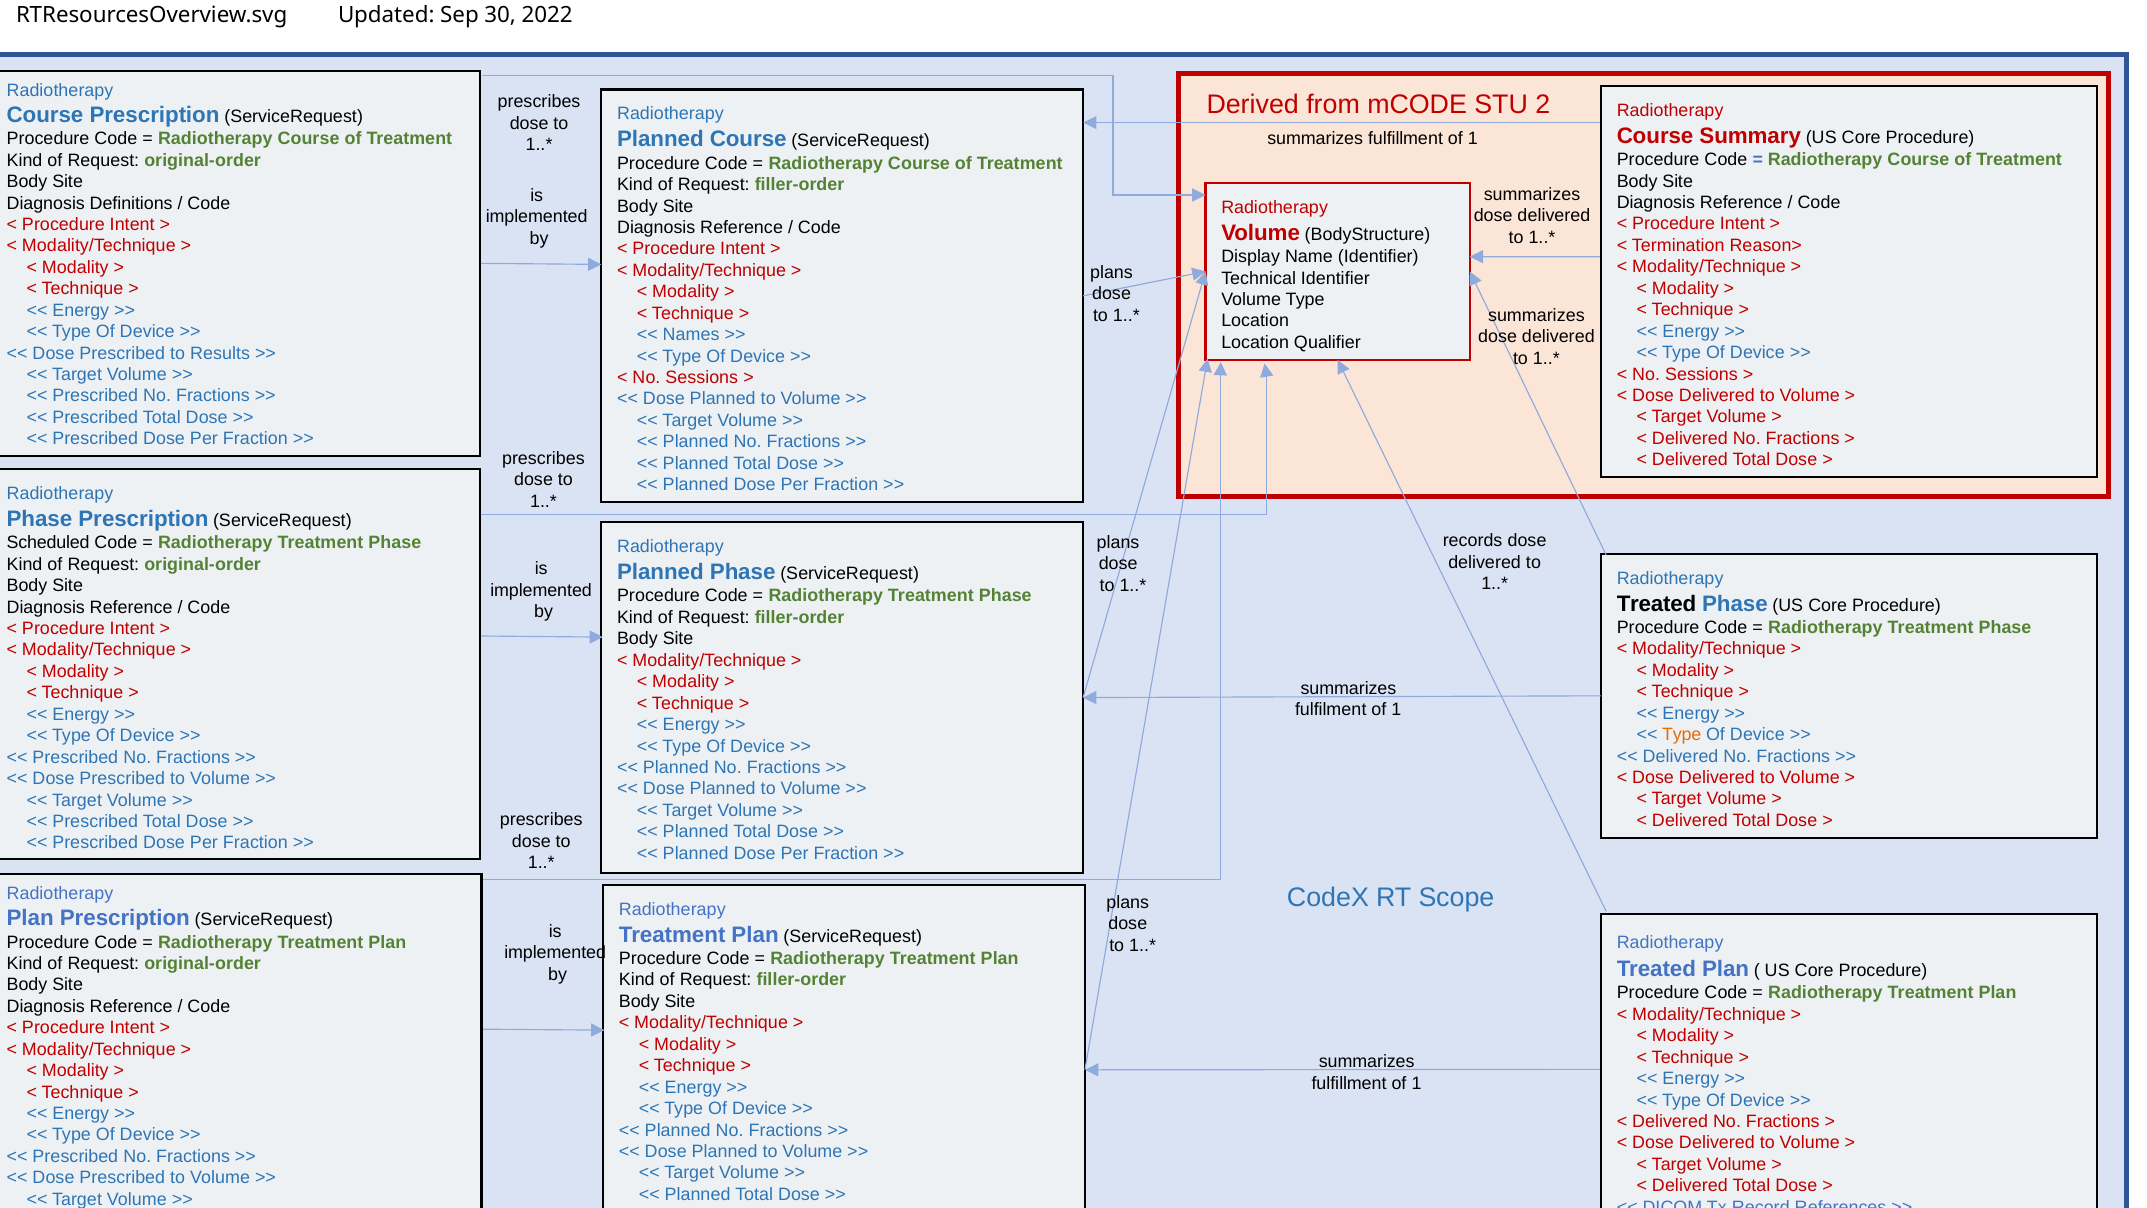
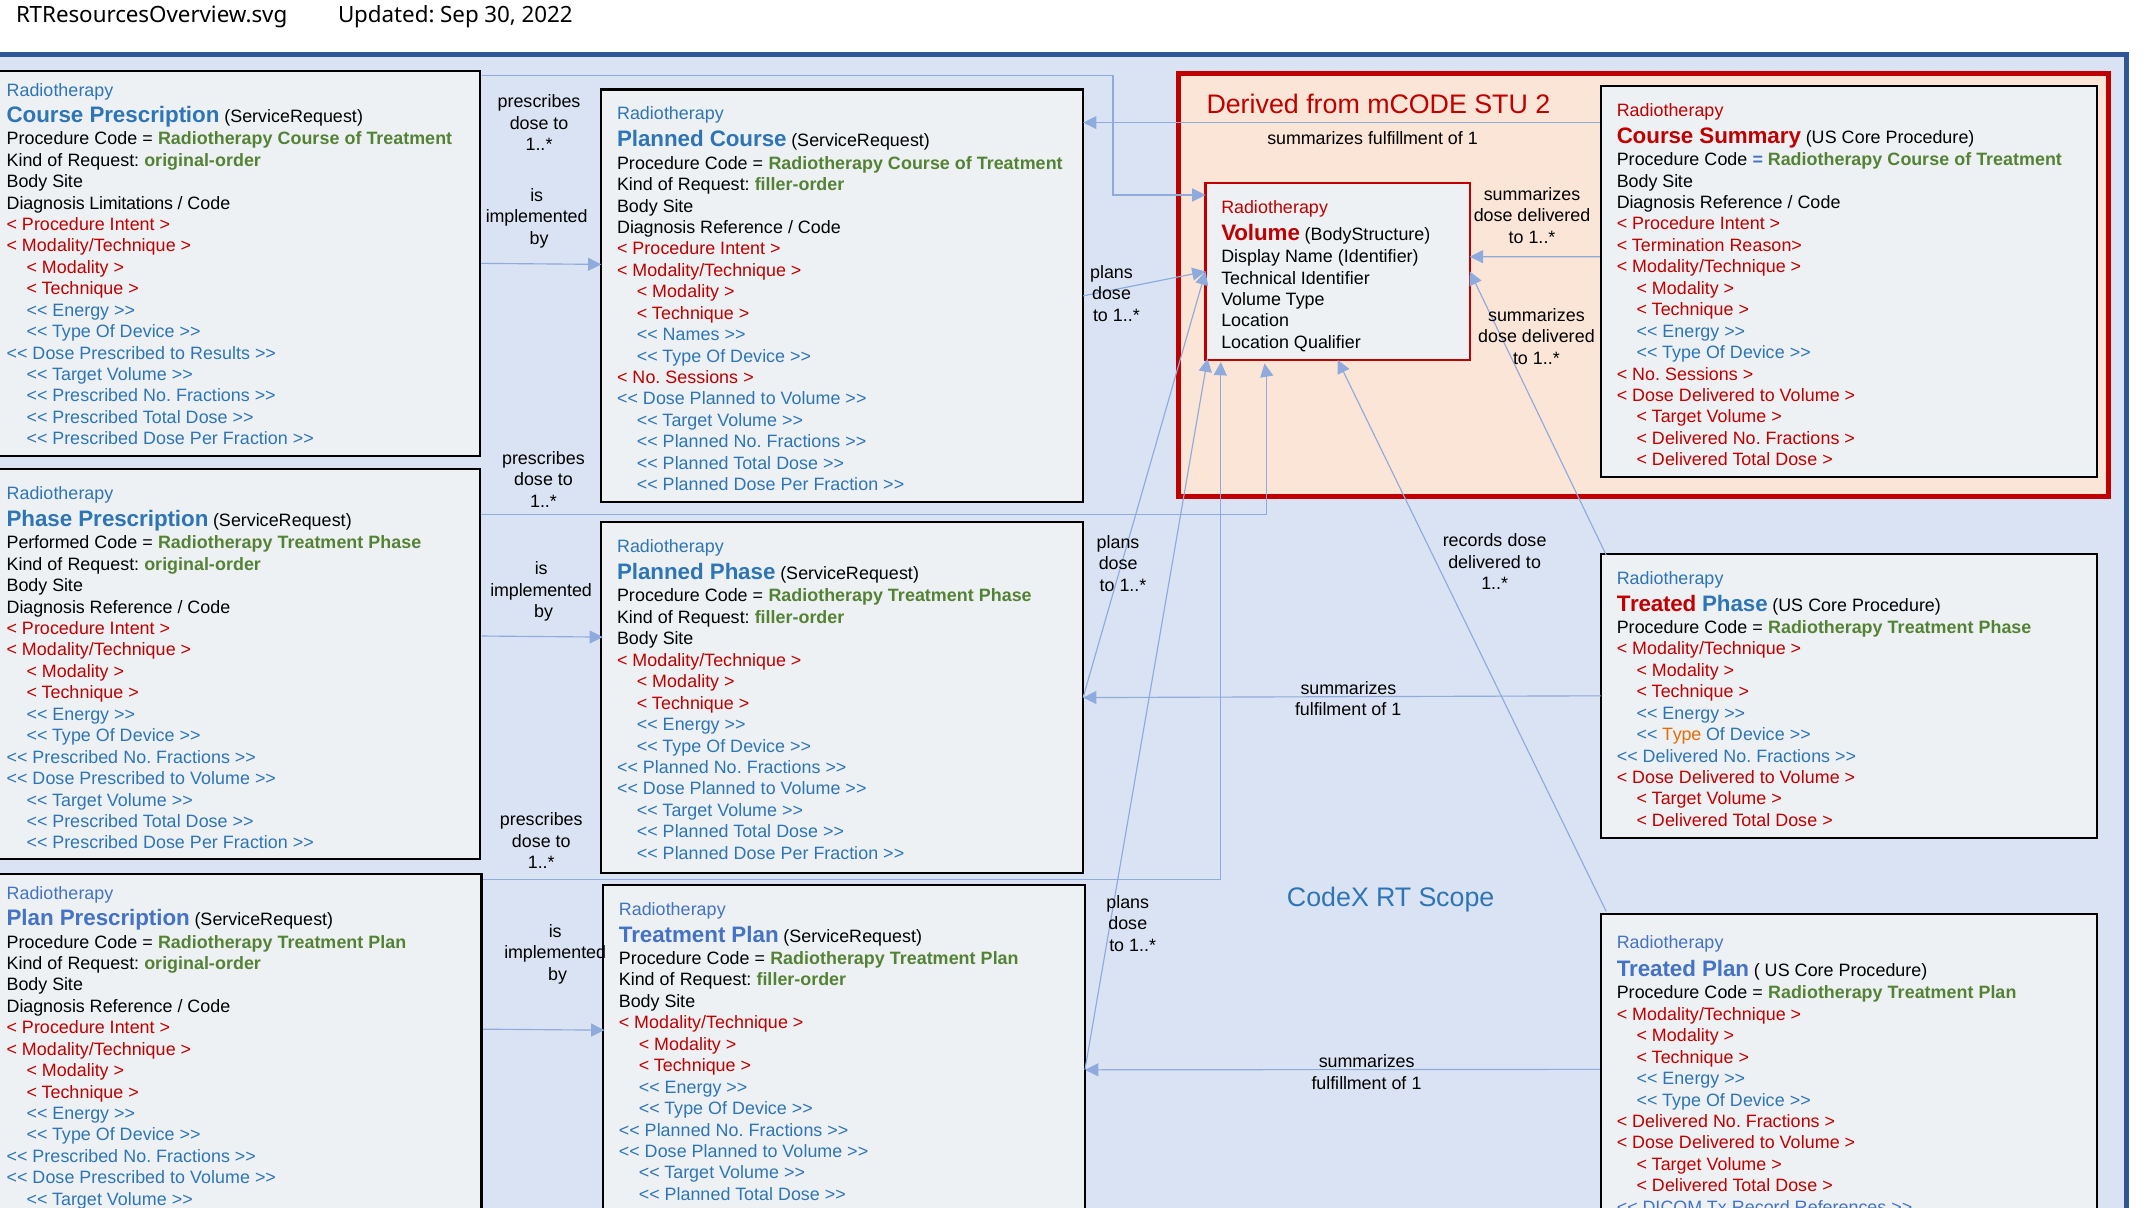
Definitions: Definitions -> Limitations
Scheduled: Scheduled -> Performed
Treated at (1657, 603) colour: black -> red
